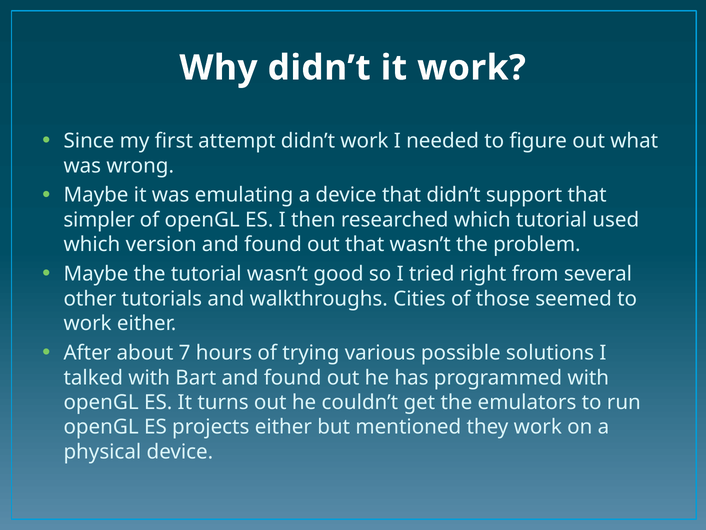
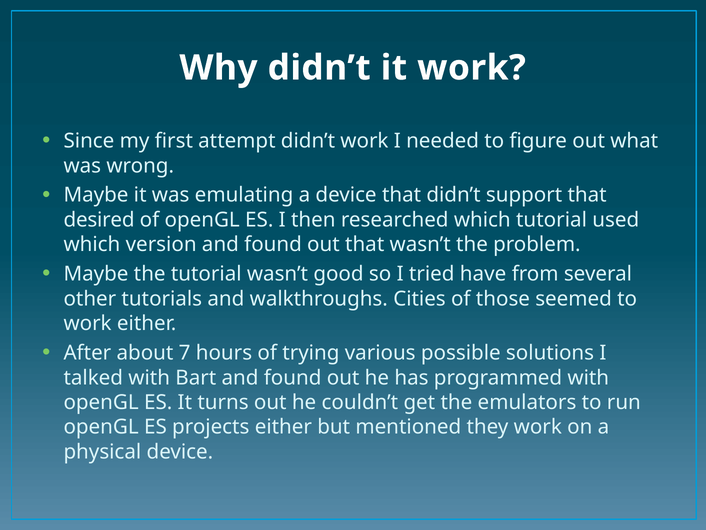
simpler: simpler -> desired
right: right -> have
